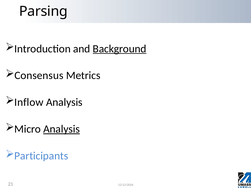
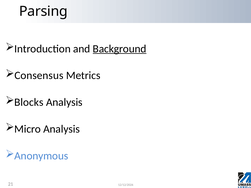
Inflow: Inflow -> Blocks
Analysis at (62, 129) underline: present -> none
Participants: Participants -> Anonymous
